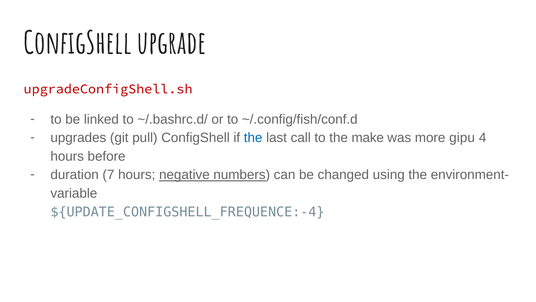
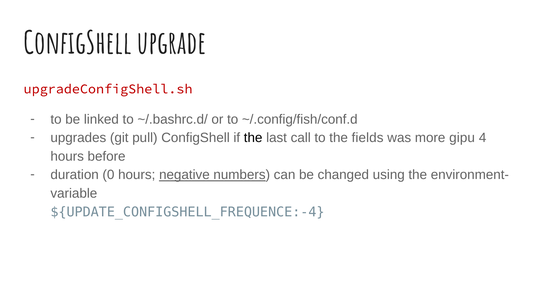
the at (253, 138) colour: blue -> black
make: make -> fields
7: 7 -> 0
